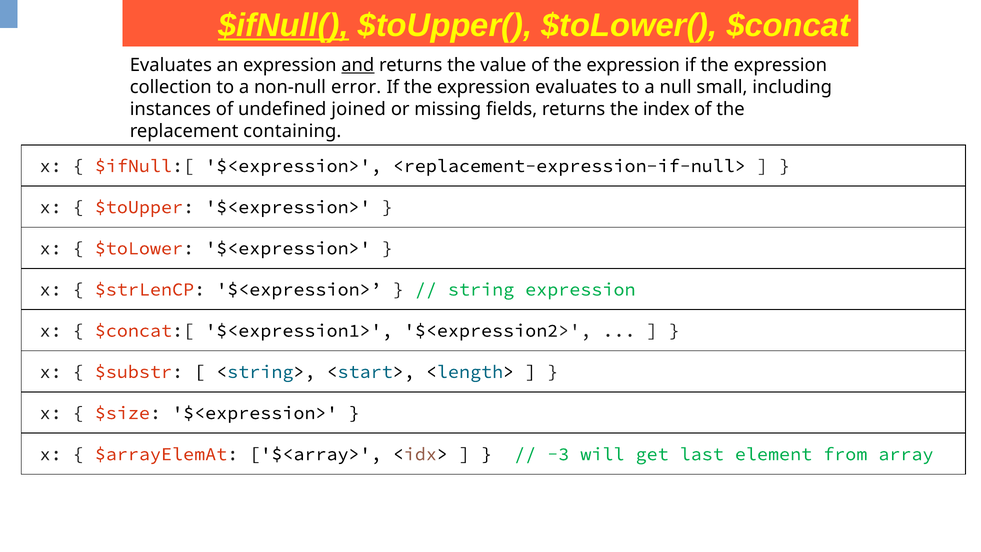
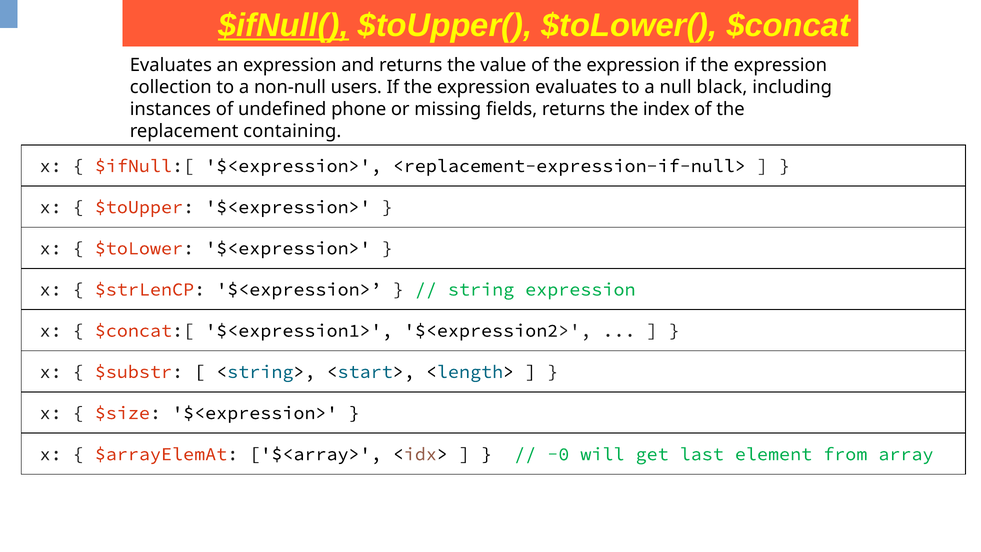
and underline: present -> none
error: error -> users
small: small -> black
joined: joined -> phone
-3: -3 -> -0
